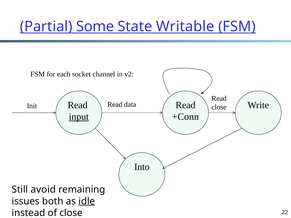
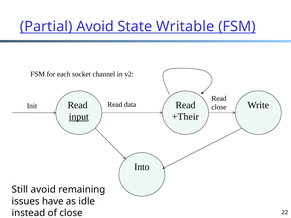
Partial Some: Some -> Avoid
+Conn: +Conn -> +Their
both: both -> have
idle underline: present -> none
